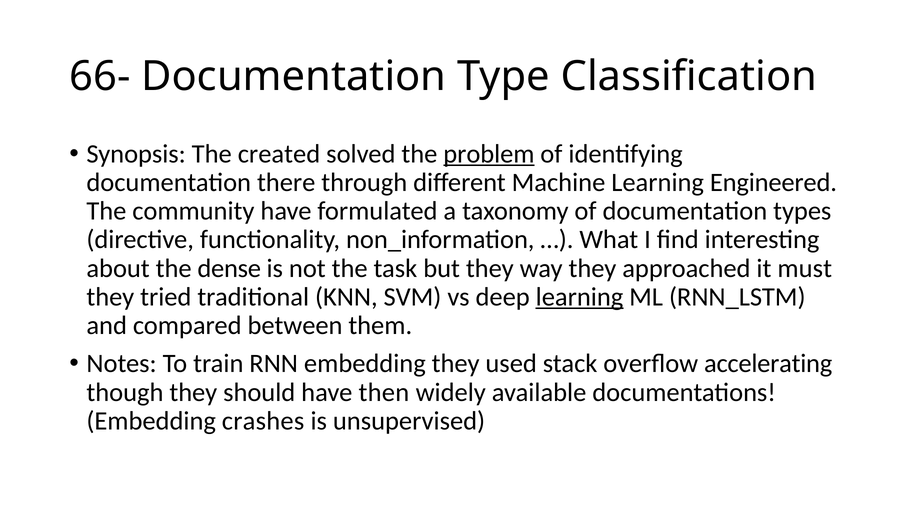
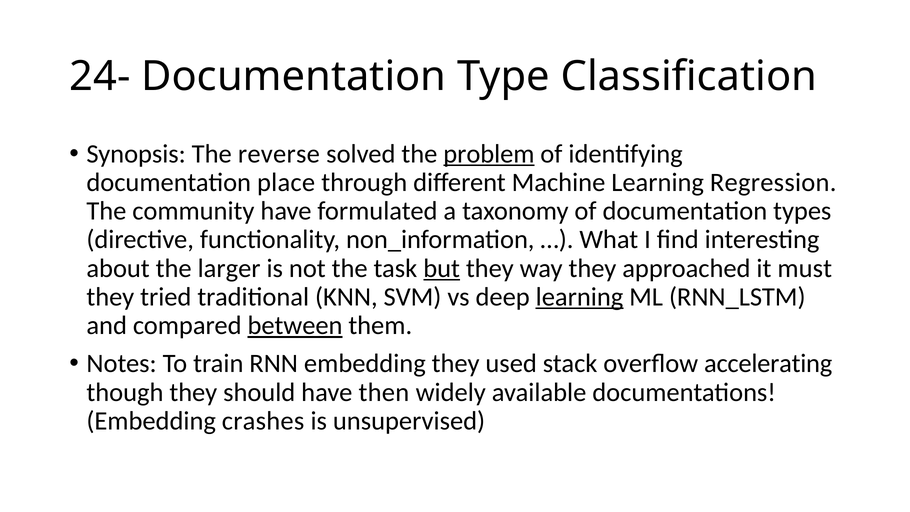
66-: 66- -> 24-
created: created -> reverse
there: there -> place
Engineered: Engineered -> Regression
dense: dense -> larger
but underline: none -> present
between underline: none -> present
